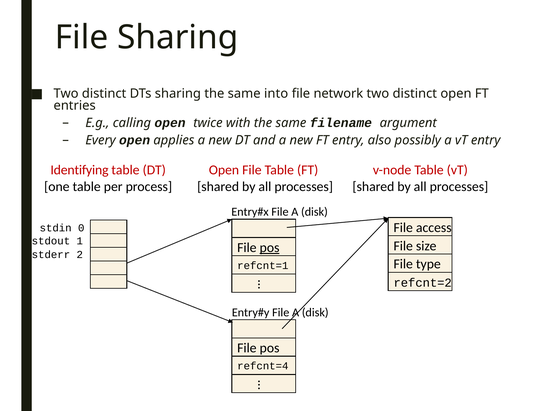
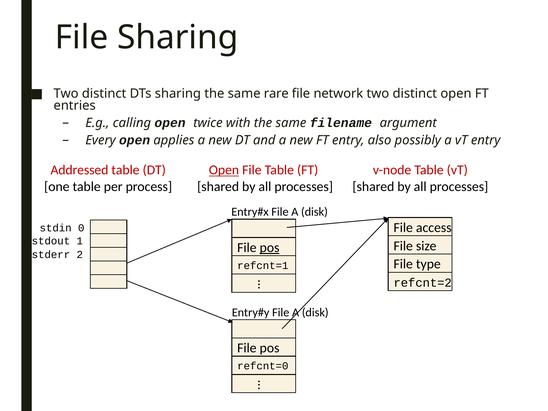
into: into -> rare
Identifying: Identifying -> Addressed
Open at (224, 170) underline: none -> present
refcnt=4: refcnt=4 -> refcnt=0
